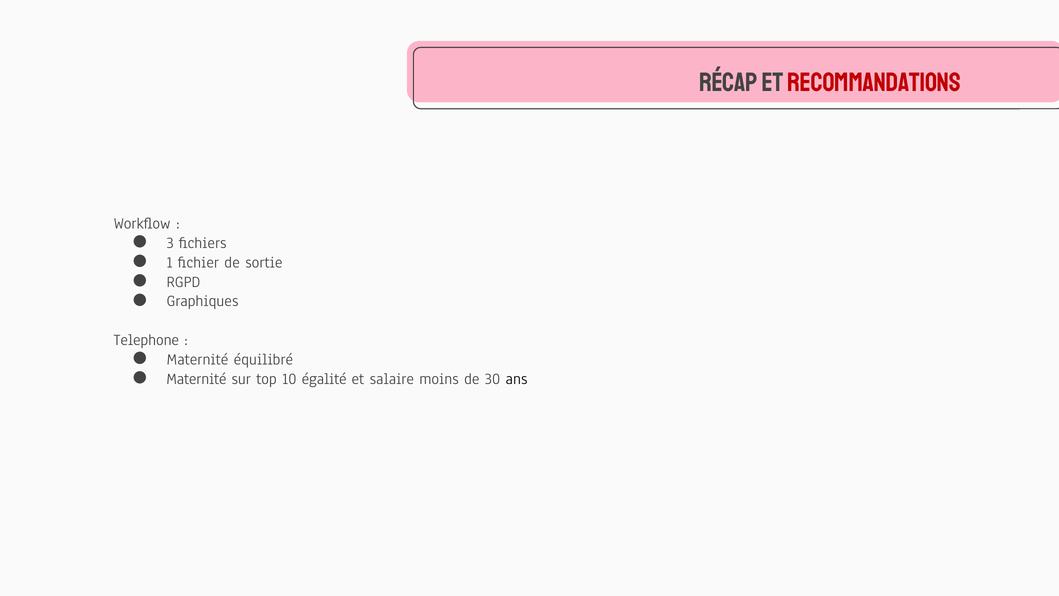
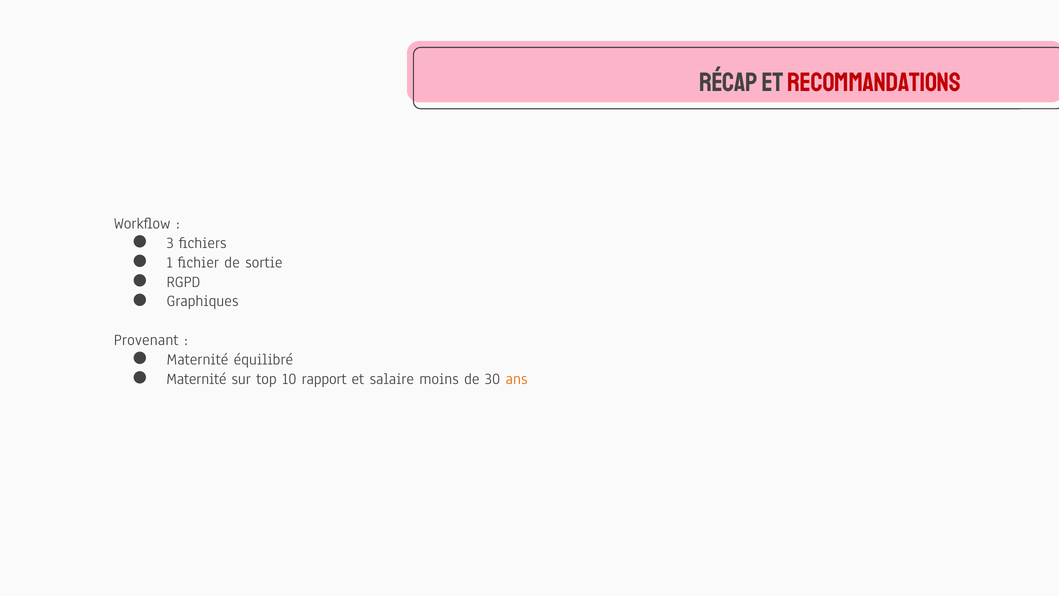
Telephone: Telephone -> Provenant
égalité: égalité -> rapport
ans colour: black -> orange
